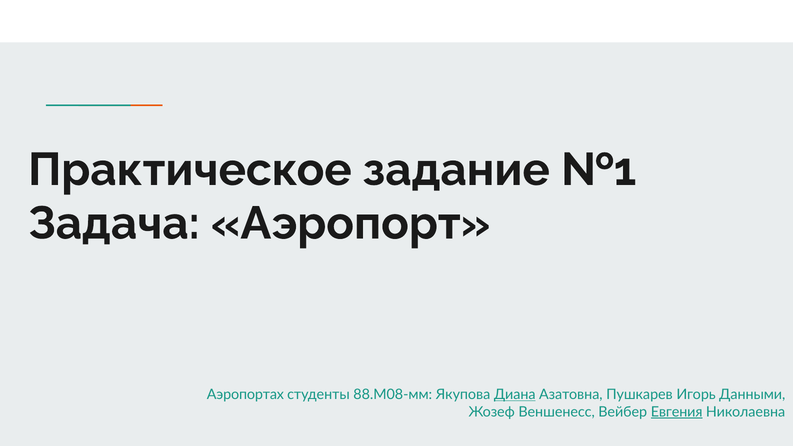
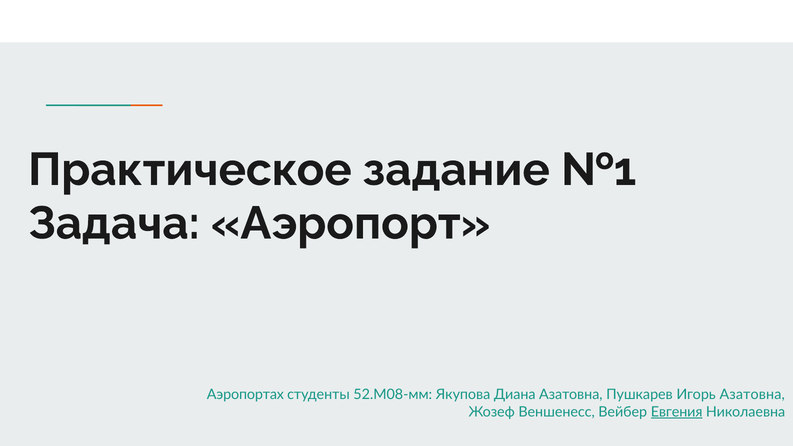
88.М08-мм: 88.М08-мм -> 52.М08-мм
Диана underline: present -> none
Игорь Данными: Данными -> Азатовна
